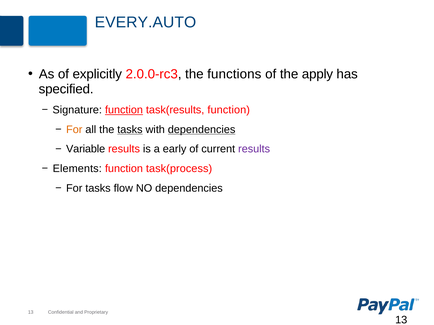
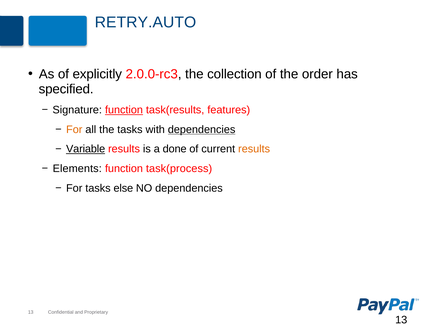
EVERY.AUTO: EVERY.AUTO -> RETRY.AUTO
functions: functions -> collection
apply: apply -> order
task(results function: function -> features
tasks at (130, 130) underline: present -> none
Variable underline: none -> present
early: early -> done
results at (254, 149) colour: purple -> orange
flow: flow -> else
